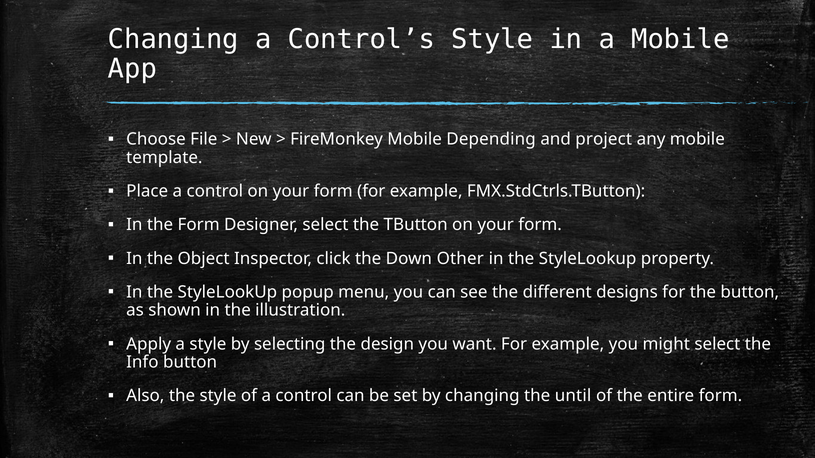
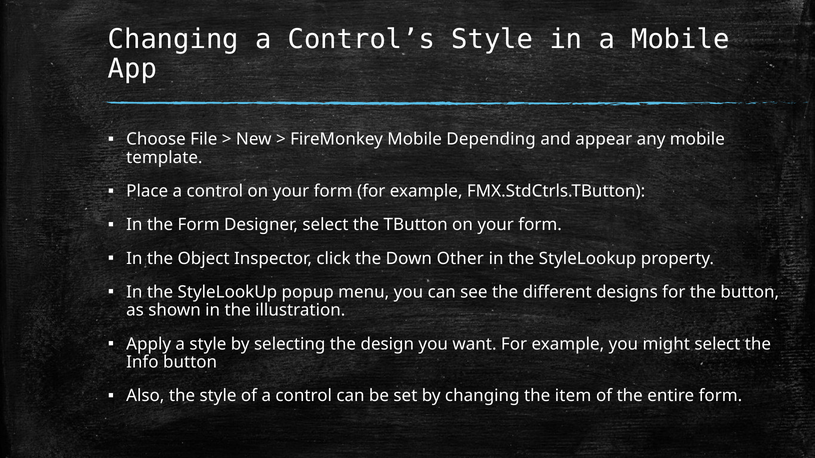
project: project -> appear
until: until -> item
